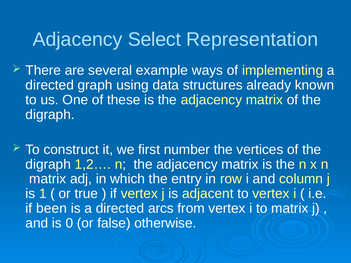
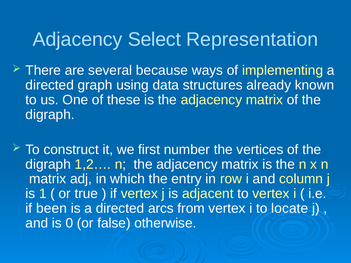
example: example -> because
to matrix: matrix -> locate
